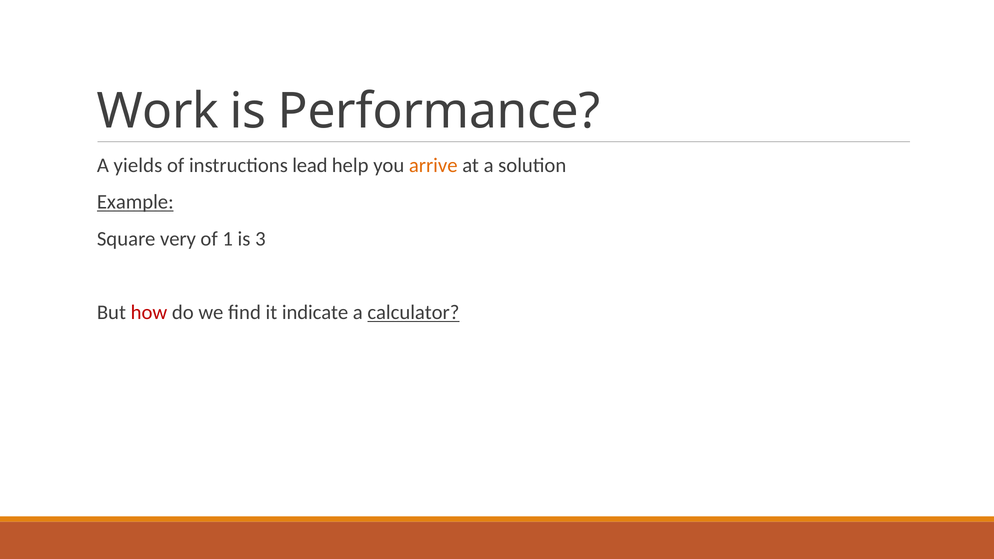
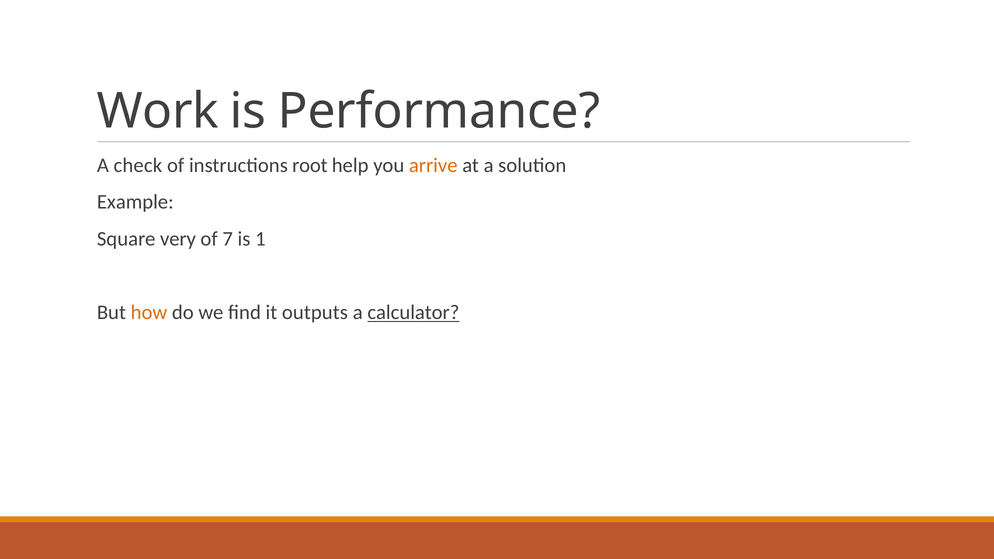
yields: yields -> check
lead: lead -> root
Example underline: present -> none
1: 1 -> 7
3: 3 -> 1
how colour: red -> orange
indicate: indicate -> outputs
